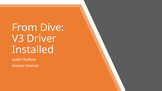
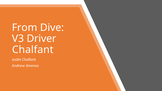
Installed at (33, 50): Installed -> Chalfant
